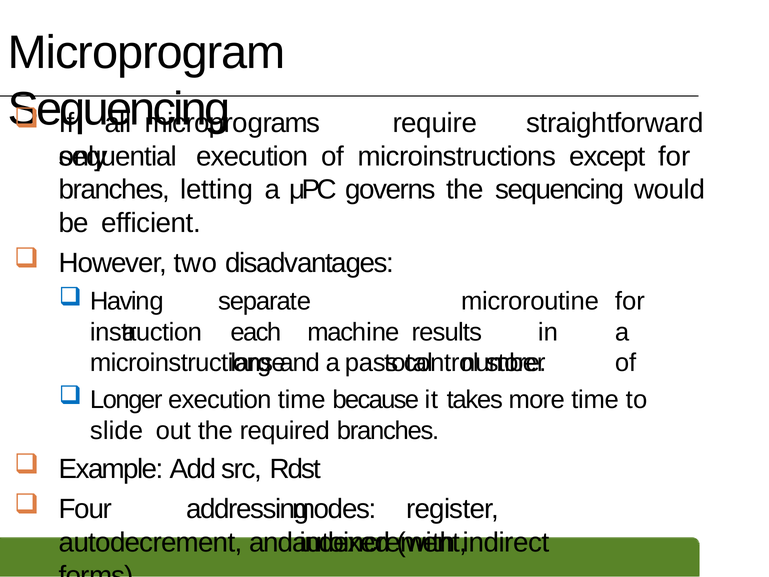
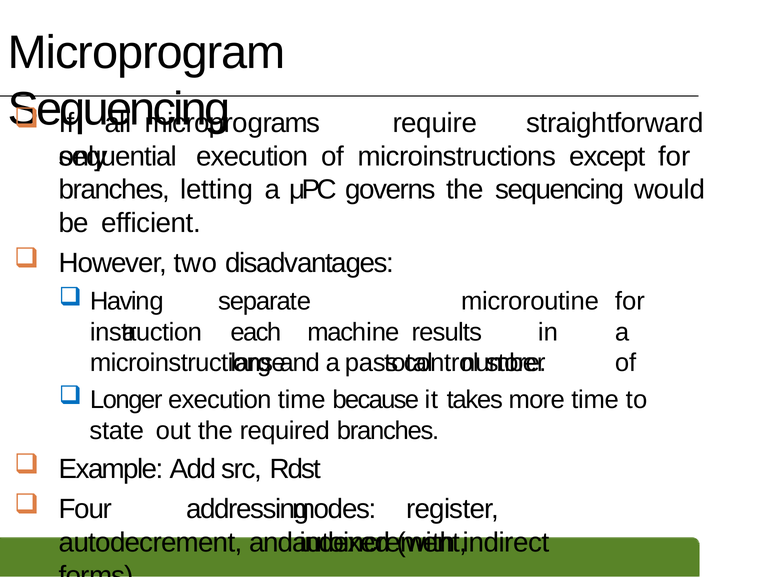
slide: slide -> state
